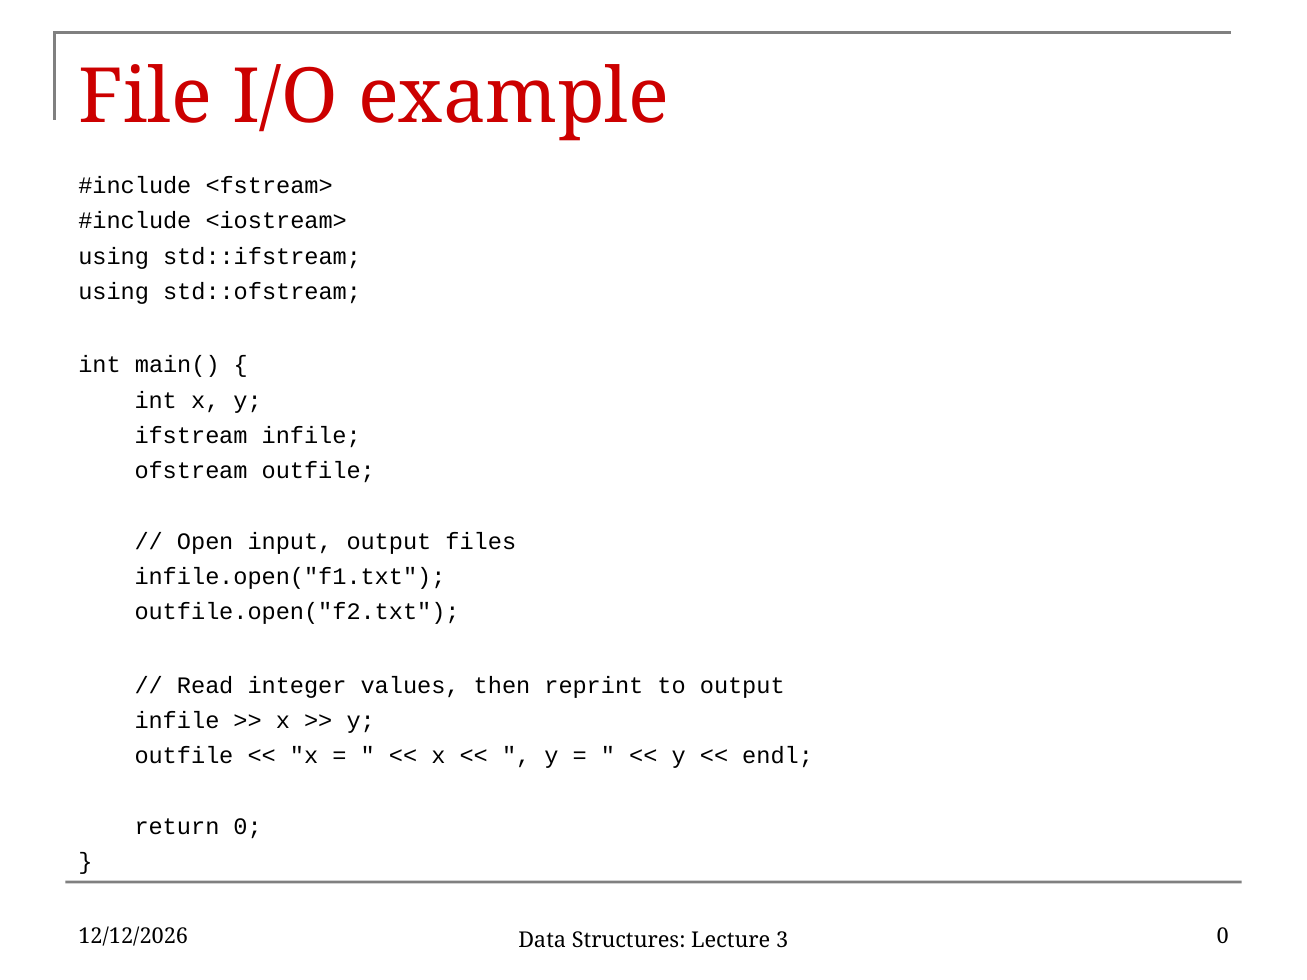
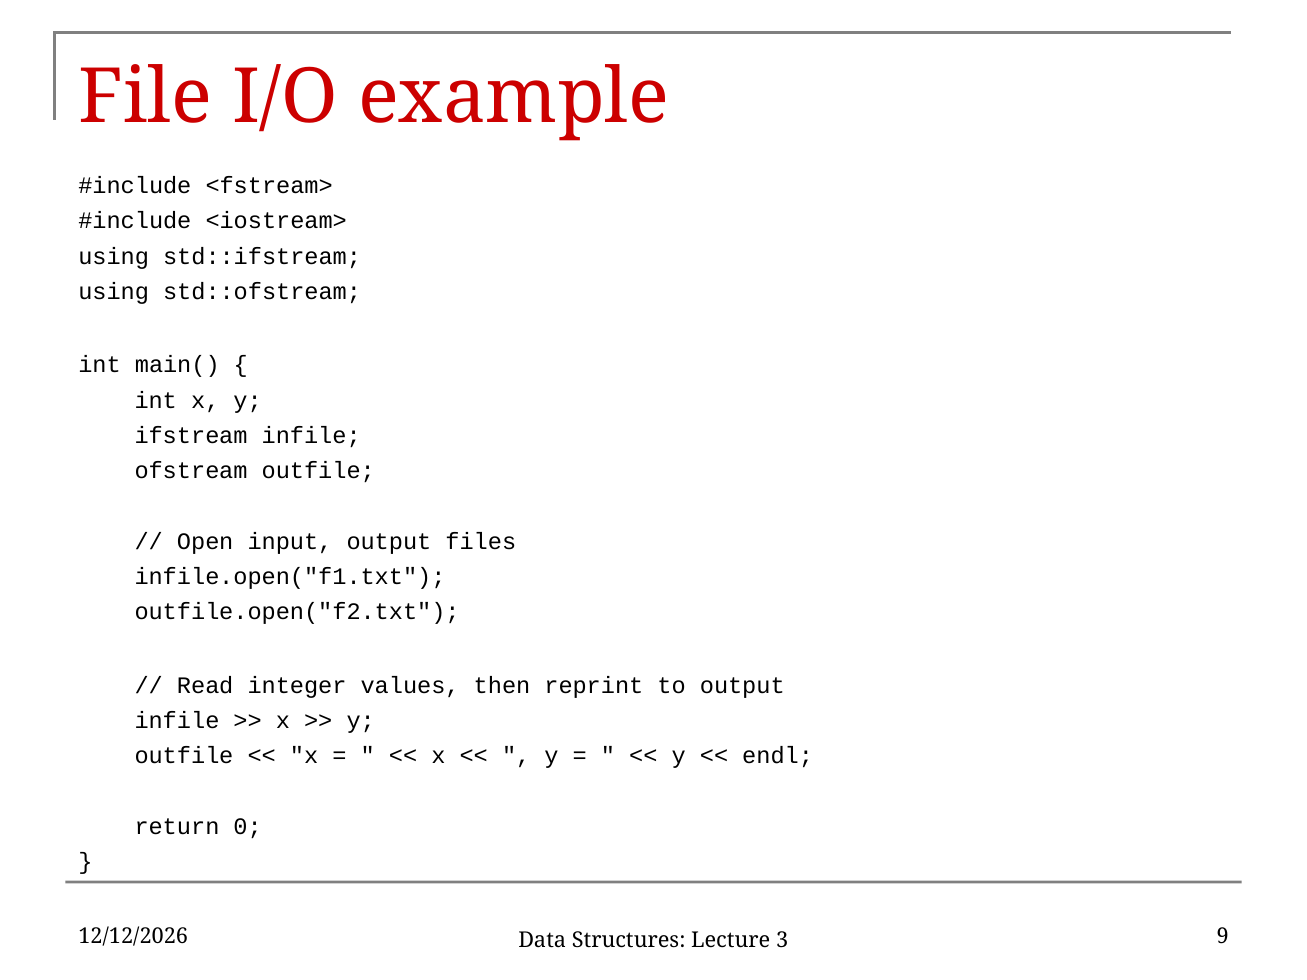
0 at (1223, 936): 0 -> 9
